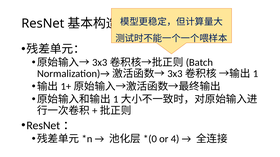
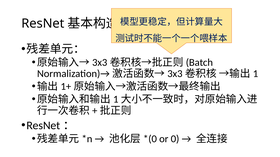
4: 4 -> 0
